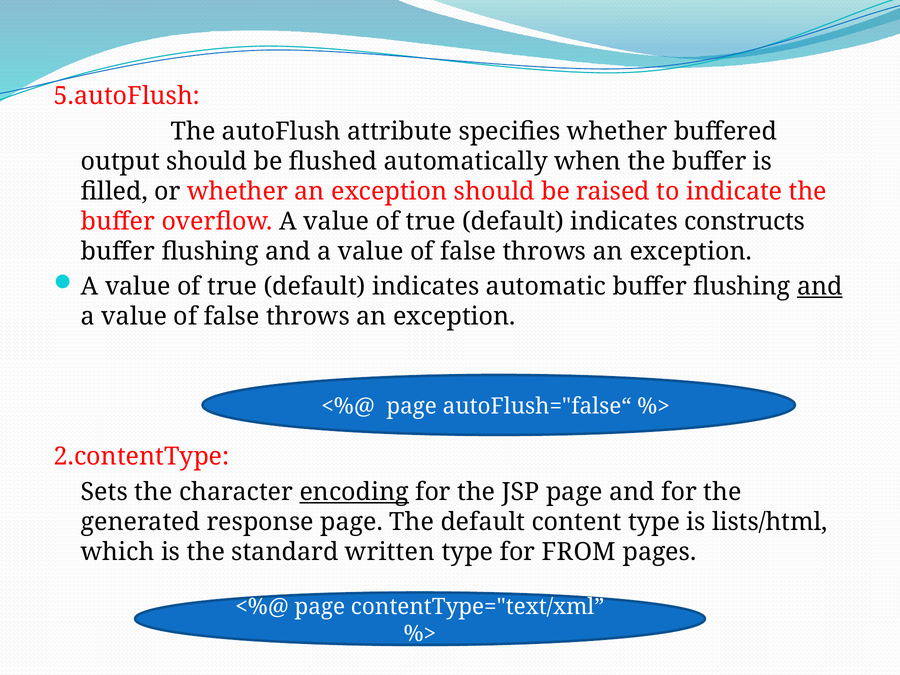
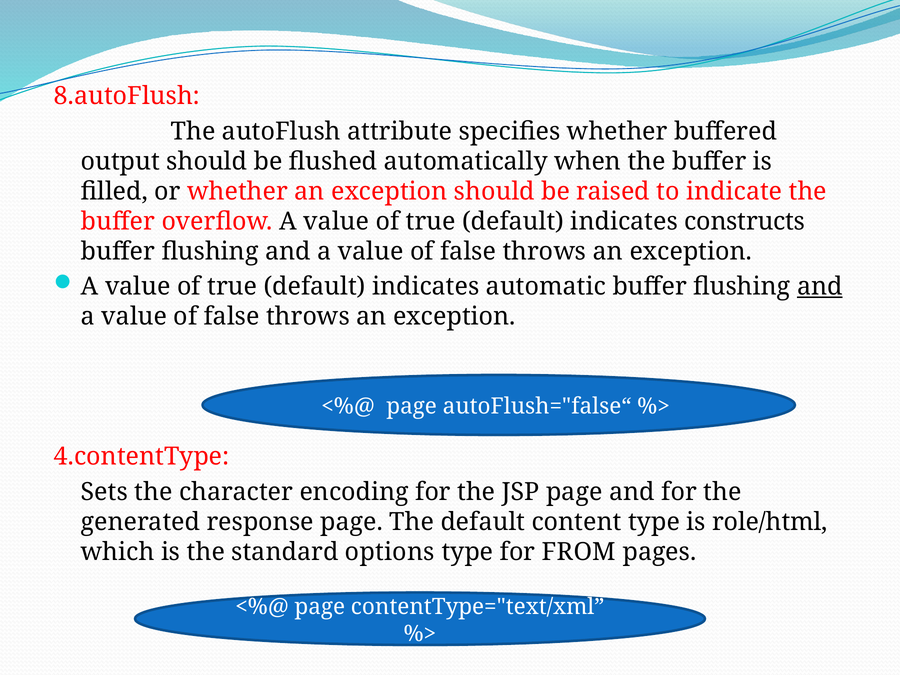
5.autoFlush: 5.autoFlush -> 8.autoFlush
2.contentType: 2.contentType -> 4.contentType
encoding underline: present -> none
lists/html: lists/html -> role/html
written: written -> options
